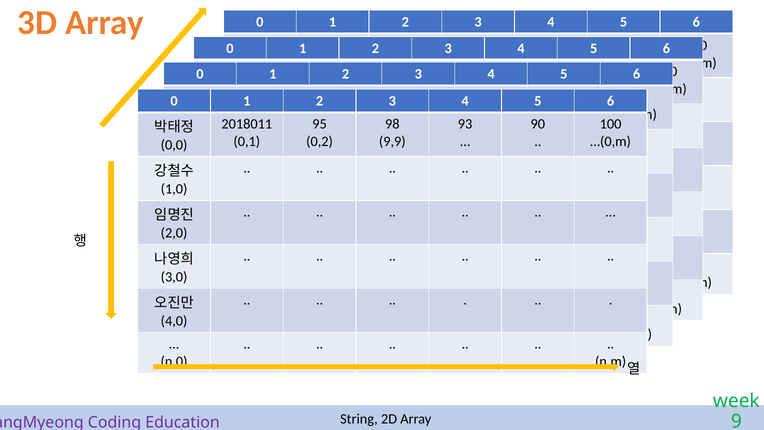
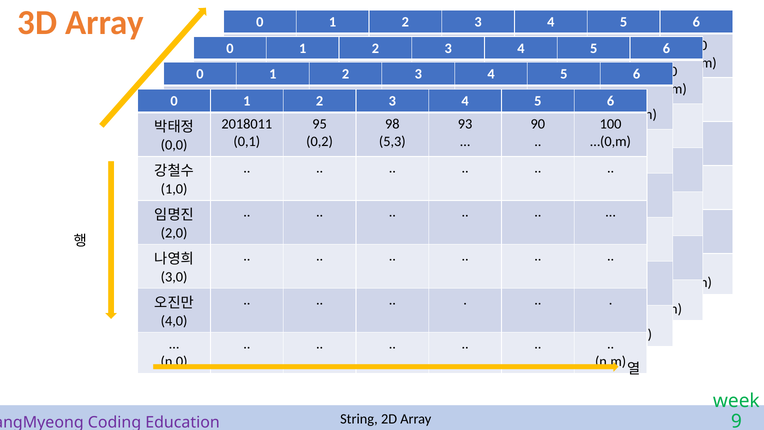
9,9: 9,9 -> 5,3
